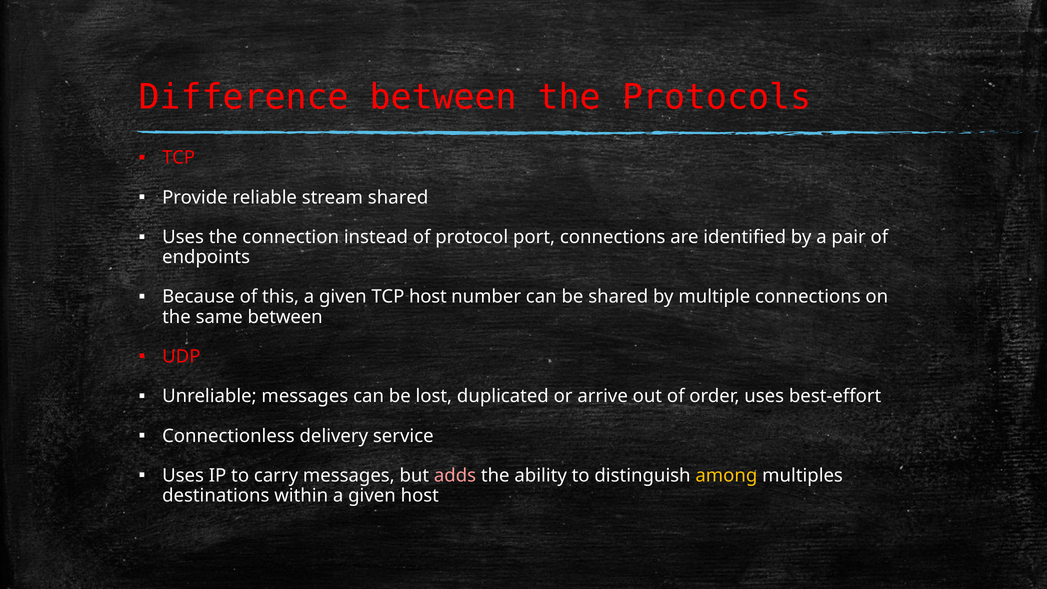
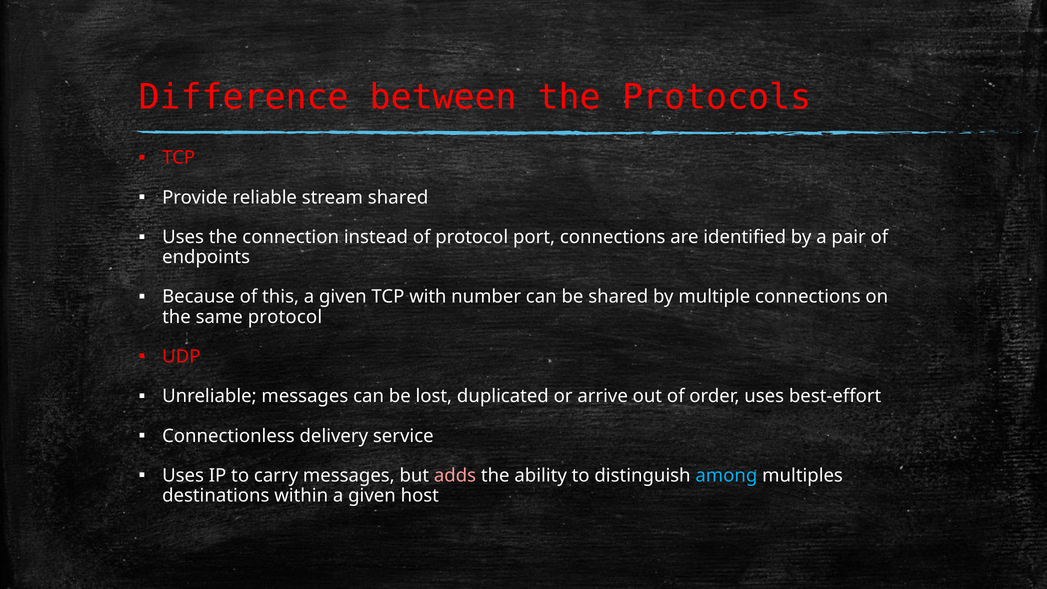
TCP host: host -> with
same between: between -> protocol
among colour: yellow -> light blue
